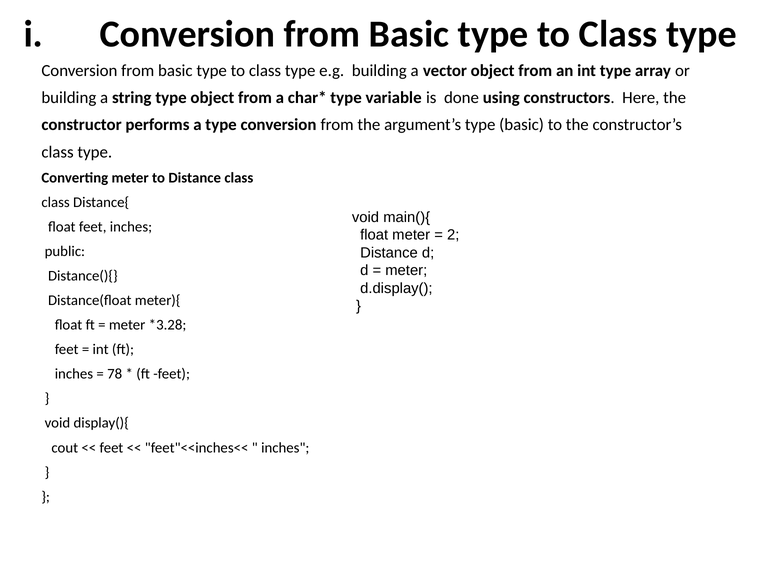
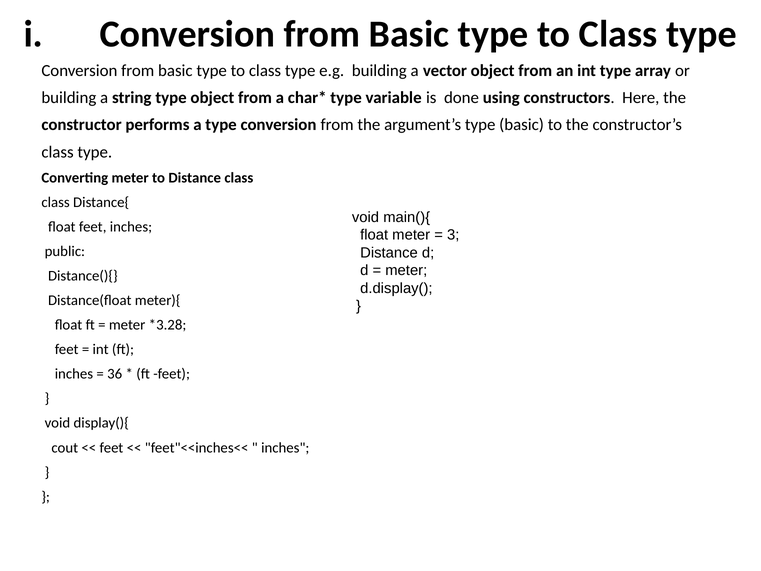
2: 2 -> 3
78: 78 -> 36
